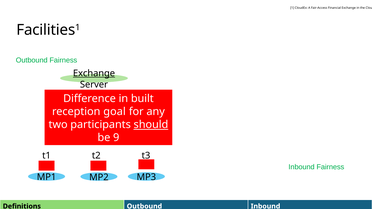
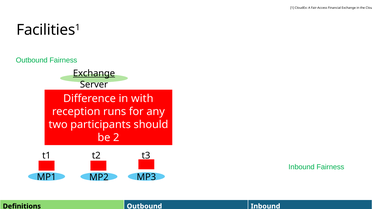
built: built -> with
goal: goal -> runs
should underline: present -> none
9: 9 -> 2
